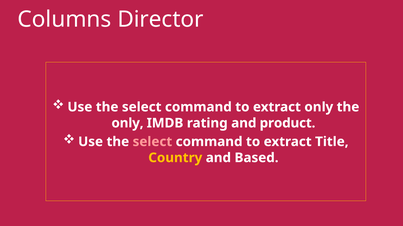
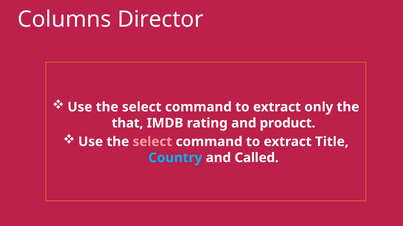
only at (127, 123): only -> that
Country colour: yellow -> light blue
Based: Based -> Called
